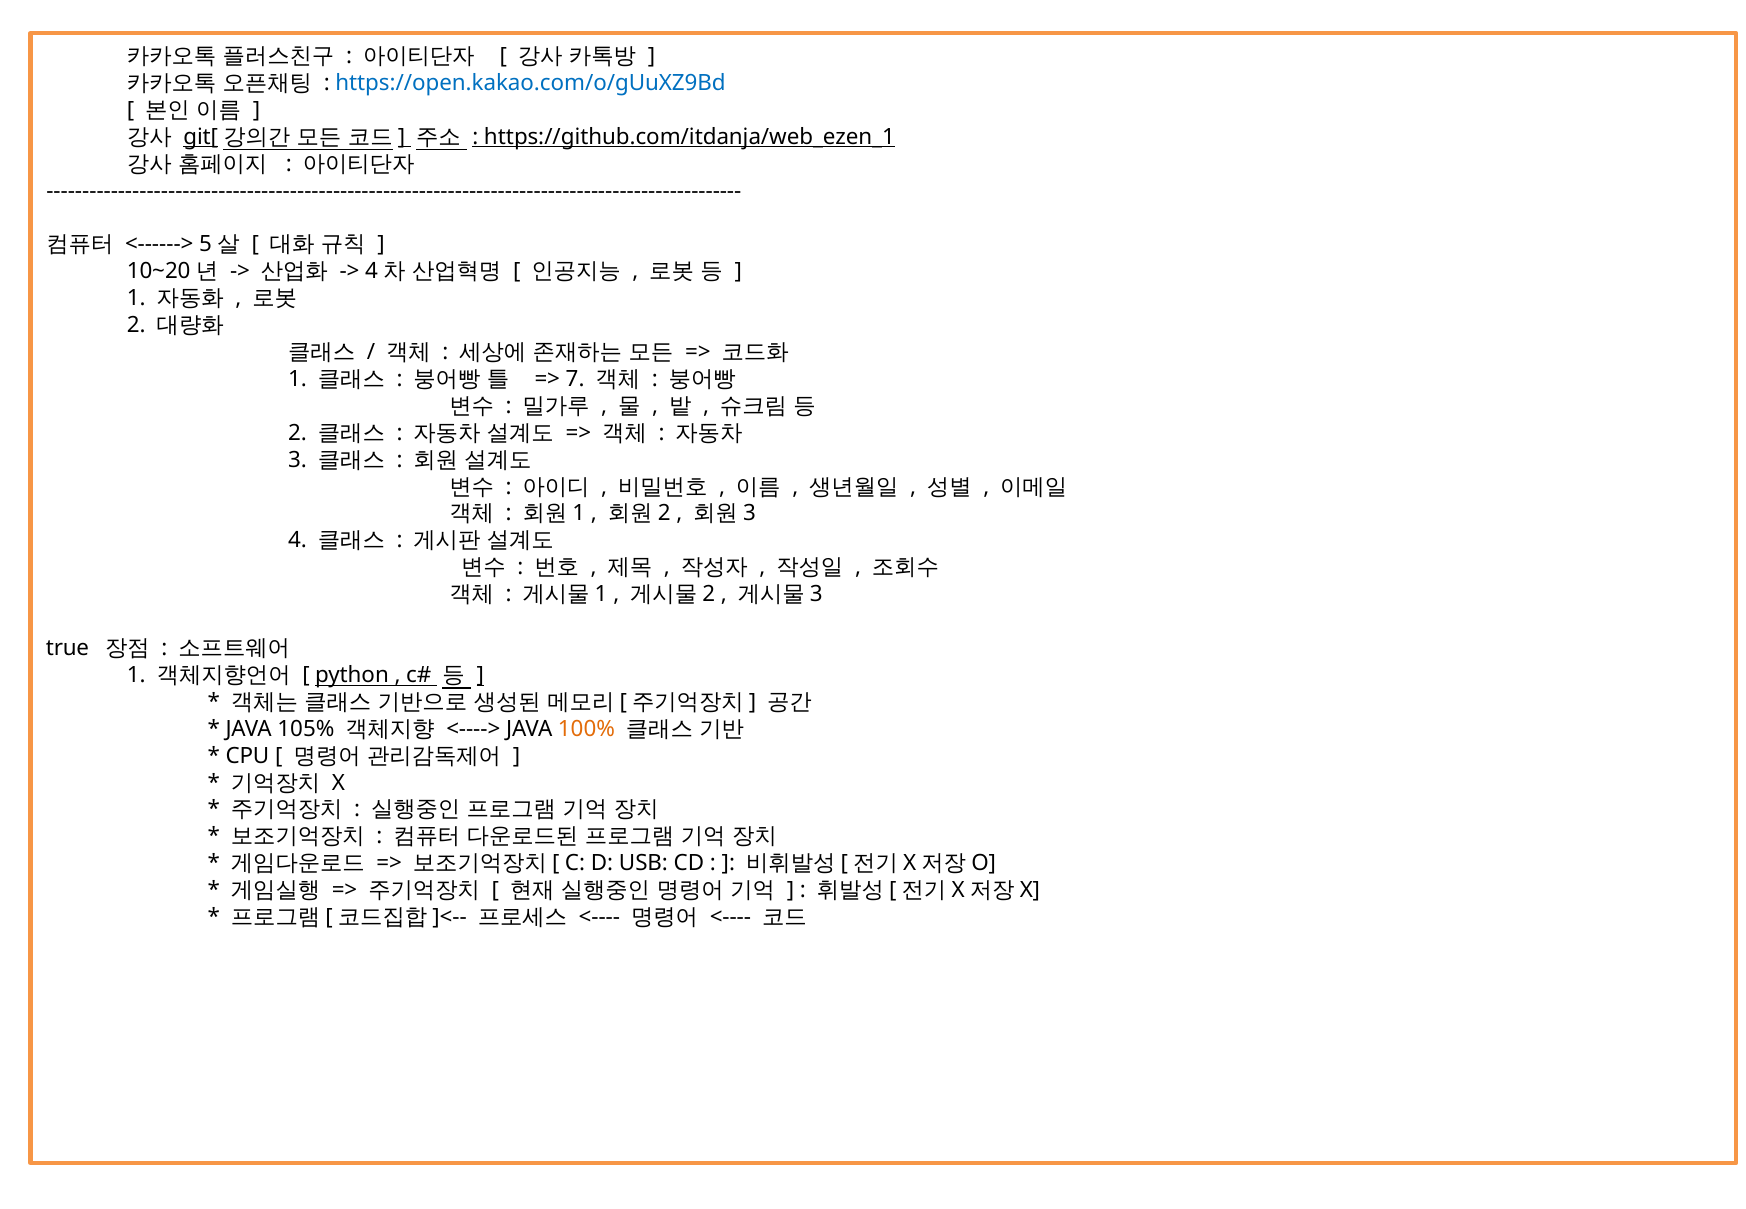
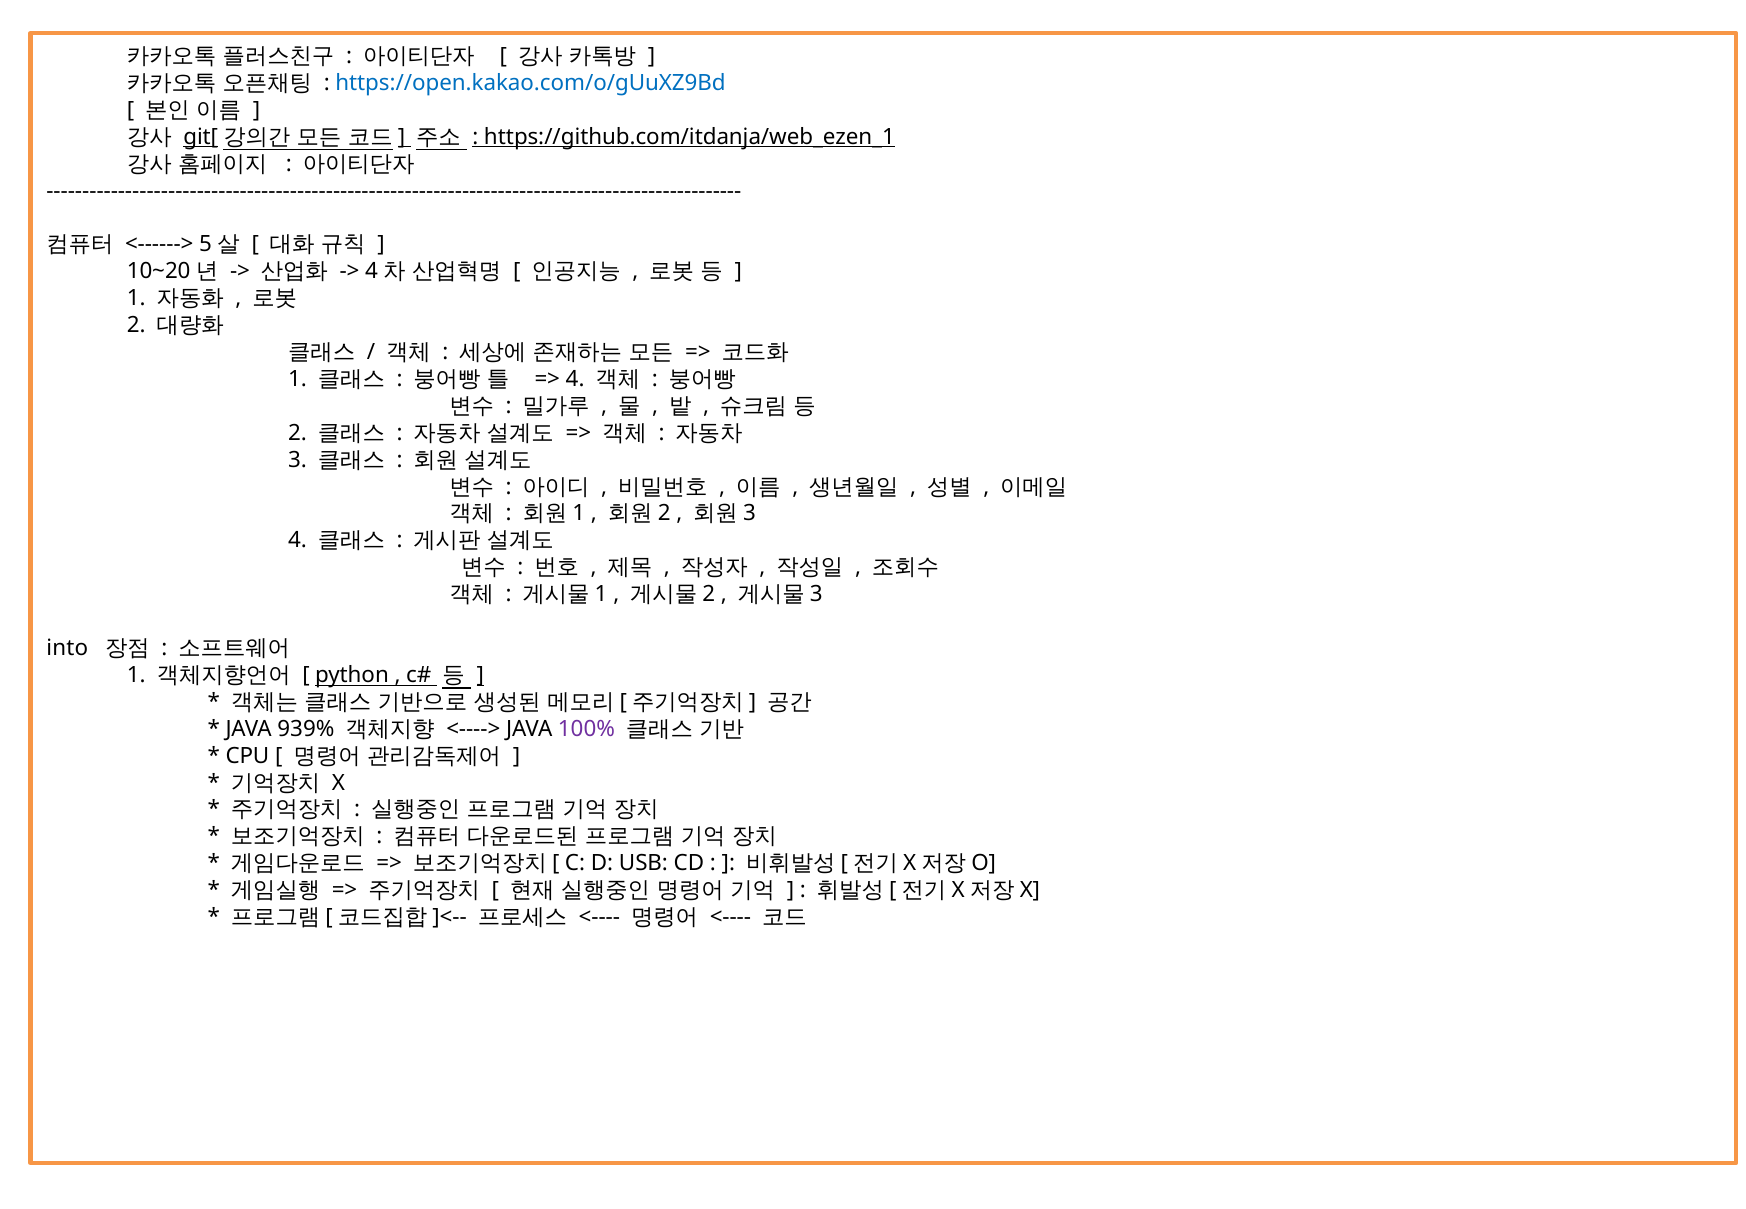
7 at (575, 379): 7 -> 4
true: true -> into
105%: 105% -> 939%
100% colour: orange -> purple
